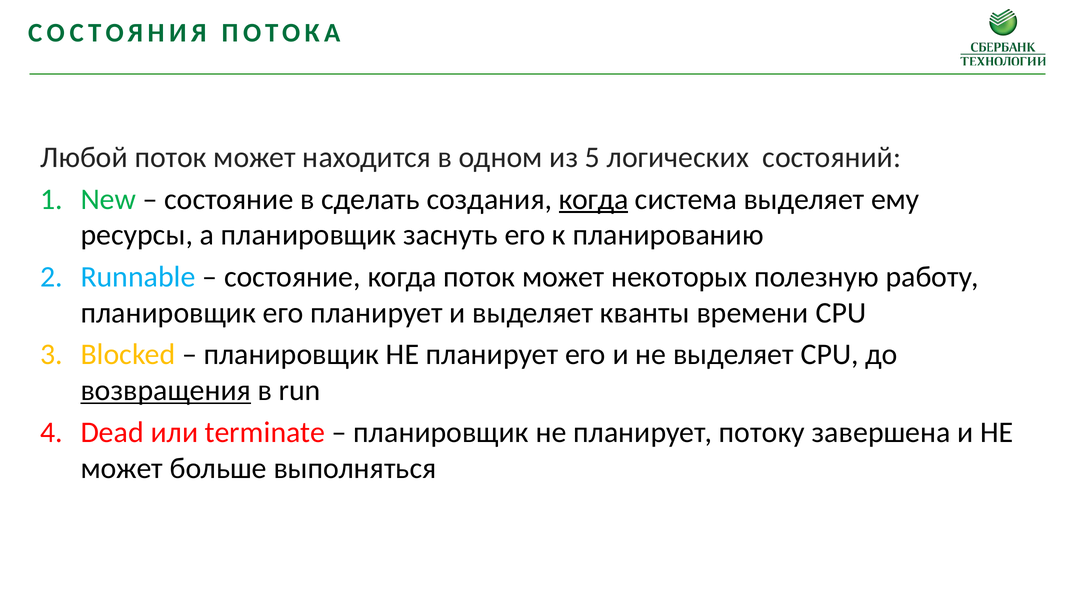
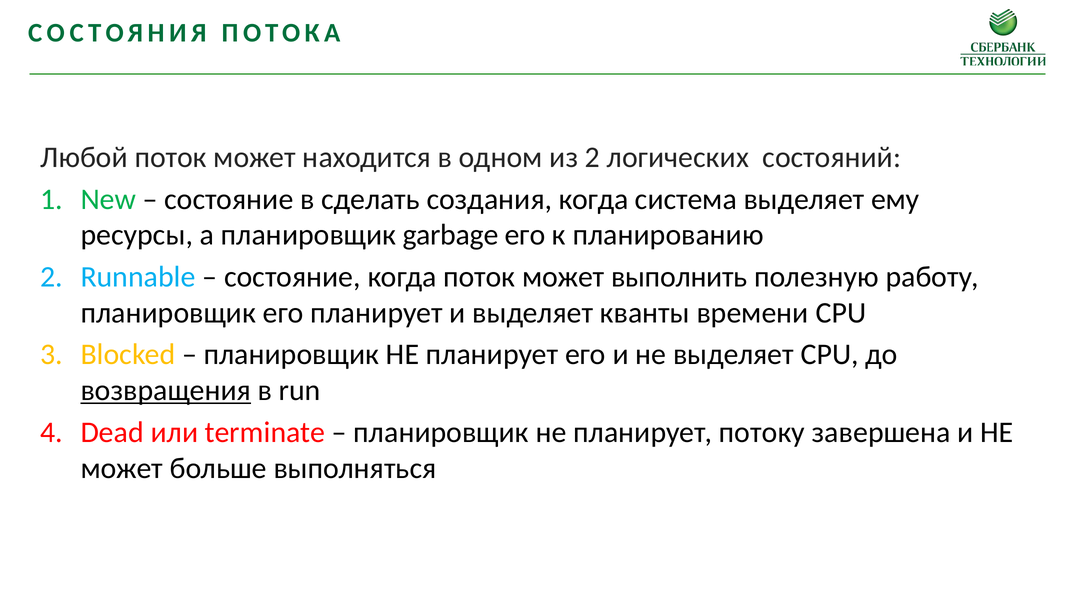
из 5: 5 -> 2
когда at (594, 199) underline: present -> none
заснуть: заснуть -> garbage
некоторых: некоторых -> выполнить
